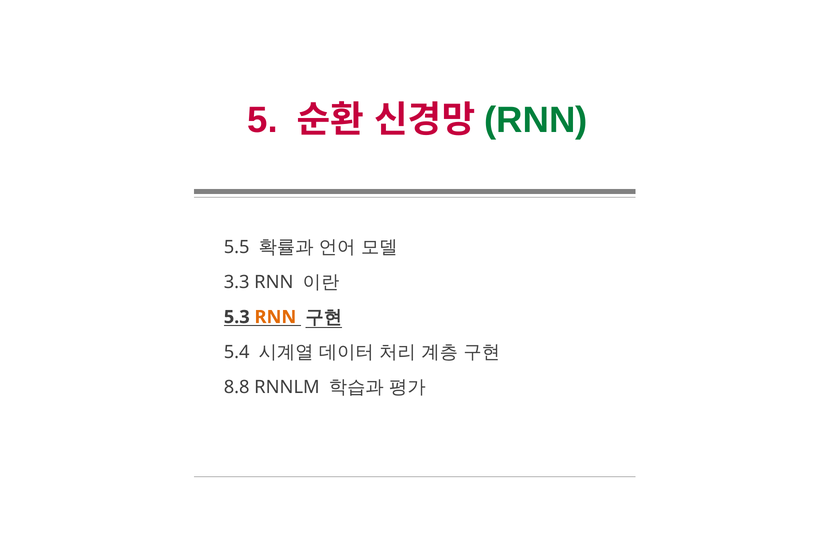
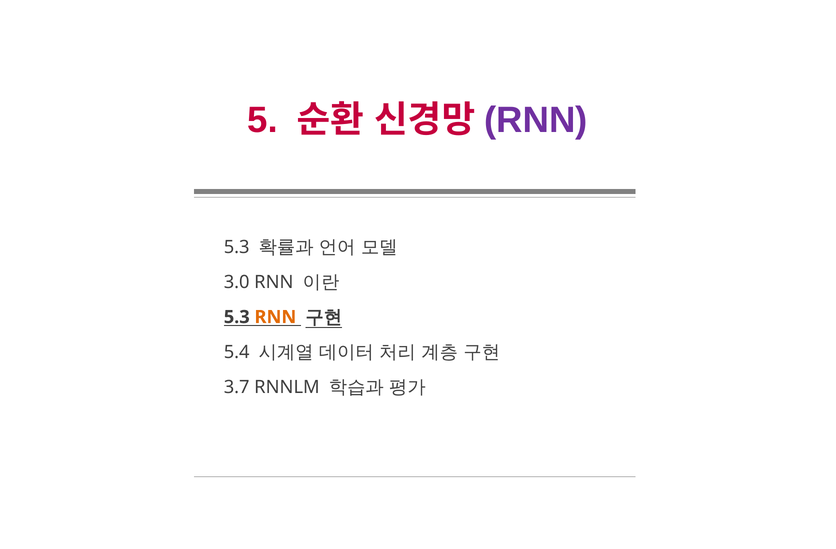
RNN at (536, 120) colour: green -> purple
5.5 at (237, 247): 5.5 -> 5.3
3.3: 3.3 -> 3.0
8.8: 8.8 -> 3.7
